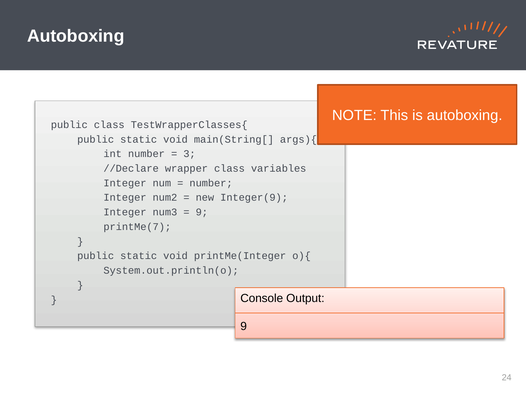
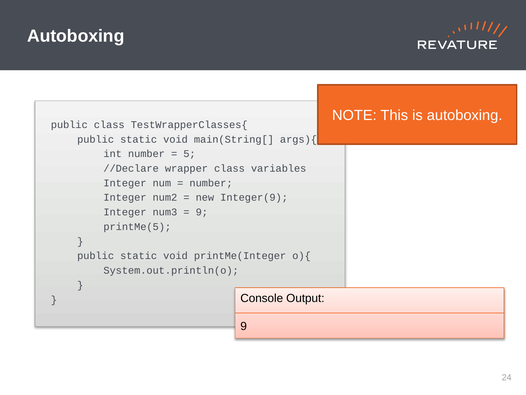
3: 3 -> 5
printMe(7: printMe(7 -> printMe(5
